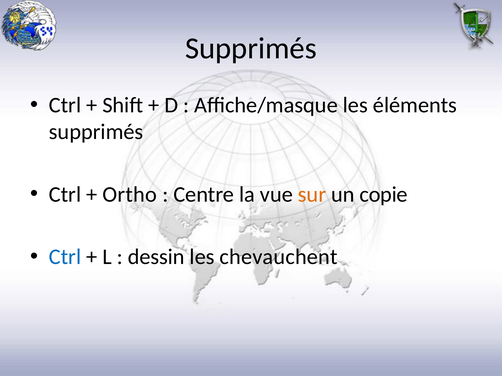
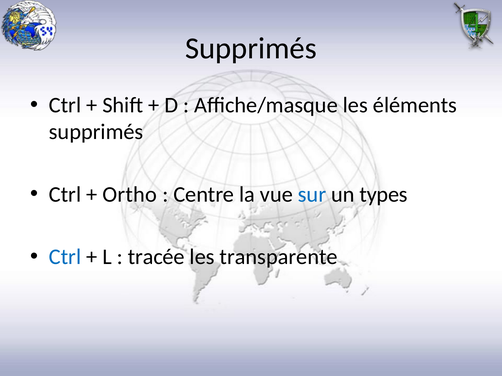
sur colour: orange -> blue
copie: copie -> types
dessin: dessin -> tracée
chevauchent: chevauchent -> transparente
